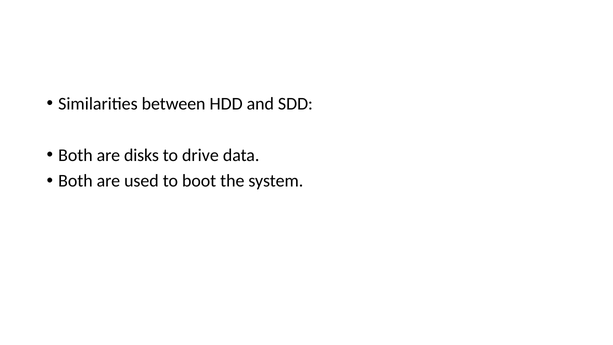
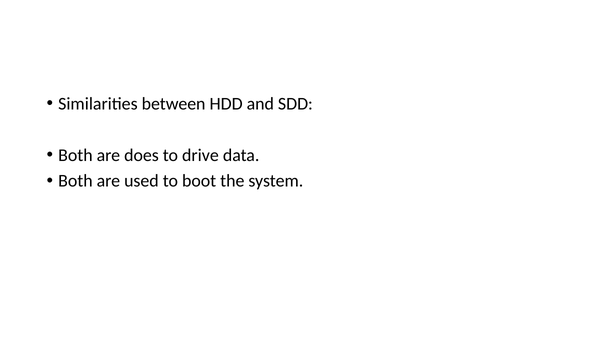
disks: disks -> does
